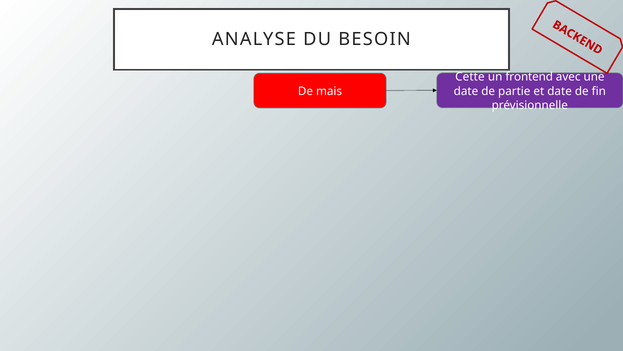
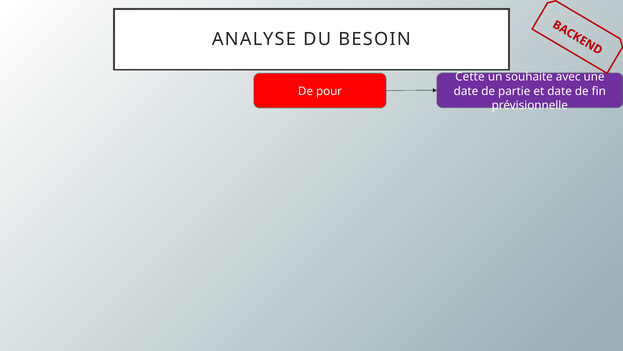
frontend: frontend -> souhaite
mais: mais -> pour
